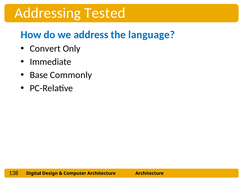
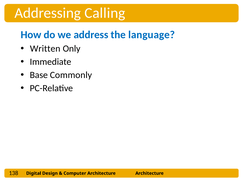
Tested: Tested -> Calling
Convert: Convert -> Written
